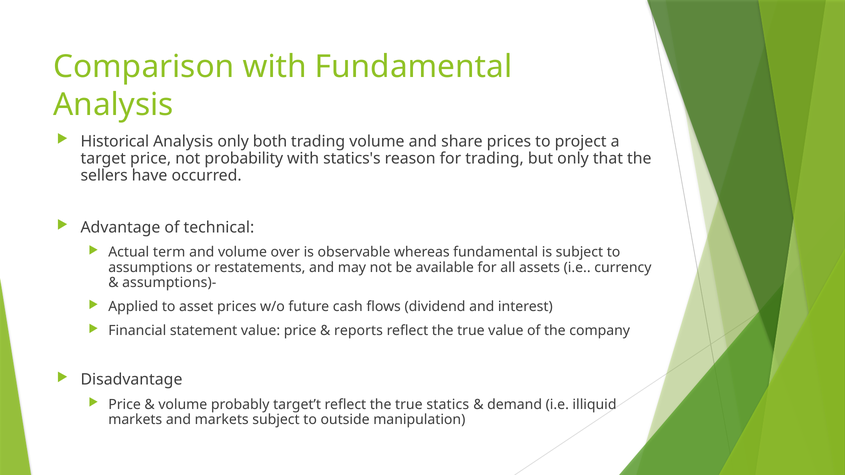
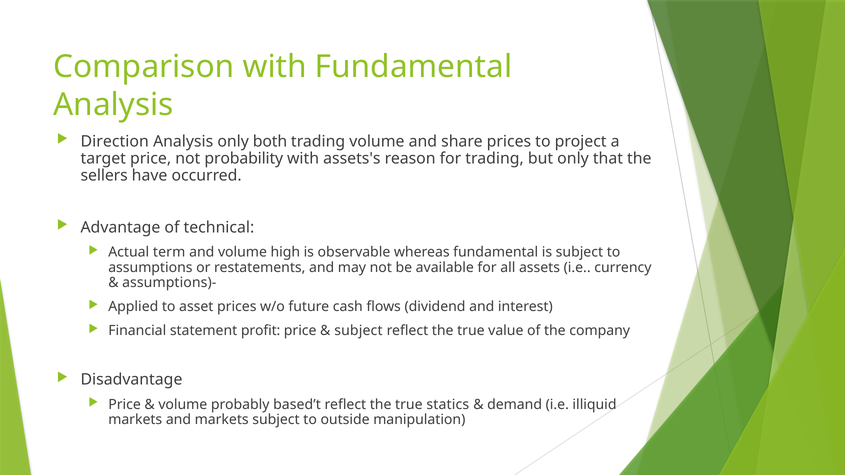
Historical: Historical -> Direction
statics's: statics's -> assets's
over: over -> high
statement value: value -> profit
reports at (358, 331): reports -> subject
target’t: target’t -> based’t
